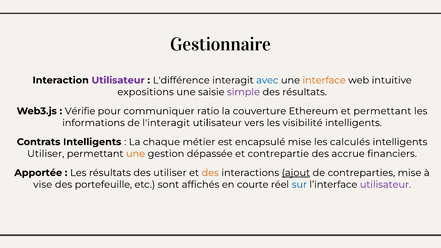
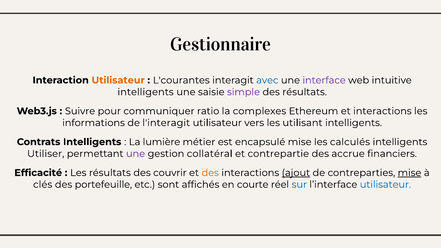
Utilisateur at (118, 80) colour: purple -> orange
L'différence: L'différence -> L'courantes
interface colour: orange -> purple
expositions at (146, 92): expositions -> intelligents
Vérifie: Vérifie -> Suivre
couverture: couverture -> complexes
et permettant: permettant -> interactions
visibilité: visibilité -> utilisant
chaque: chaque -> lumière
une at (136, 154) colour: orange -> purple
dépassée: dépassée -> collatéral
Apportée: Apportée -> Efficacité
des utiliser: utiliser -> couvrir
mise at (410, 173) underline: none -> present
vise: vise -> clés
utilisateur at (385, 185) colour: purple -> blue
